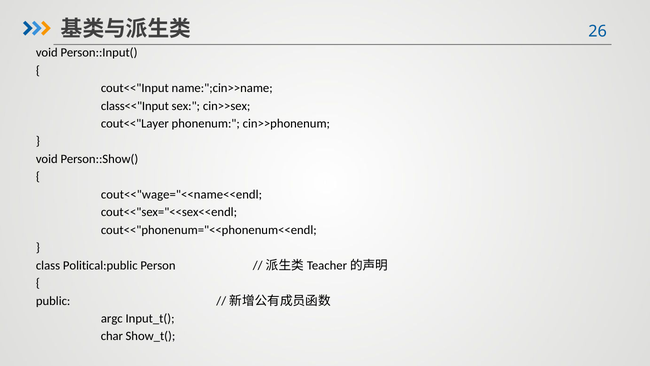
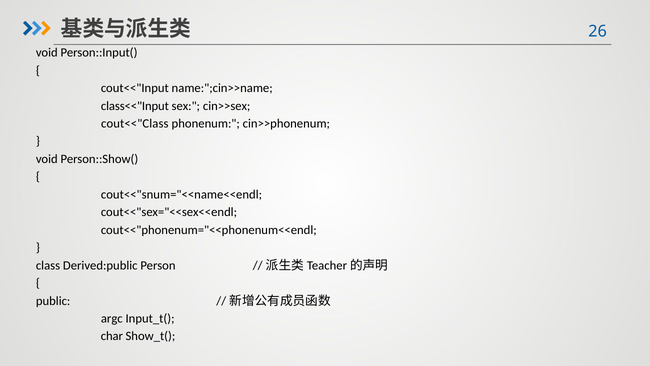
cout<<"Layer: cout<<"Layer -> cout<<"Class
cout<<"wage="<<name<<endl: cout<<"wage="<<name<<endl -> cout<<"snum="<<name<<endl
Political:public: Political:public -> Derived:public
